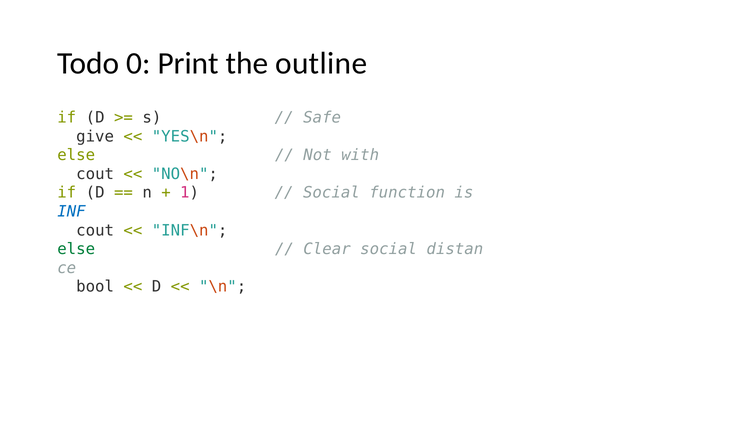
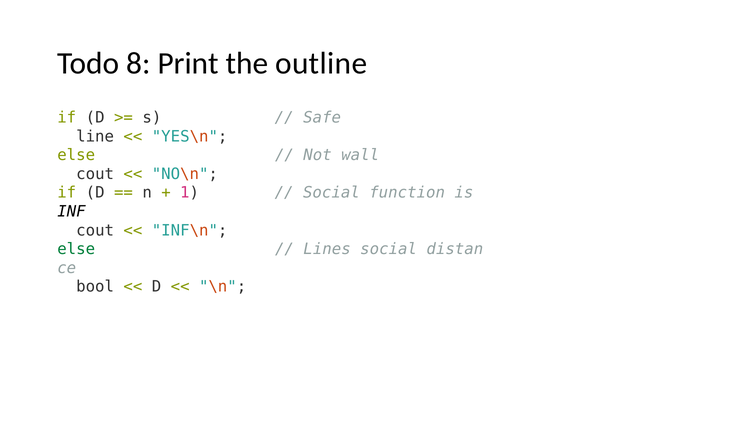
0: 0 -> 8
give: give -> line
with: with -> wall
INF colour: blue -> black
Clear: Clear -> Lines
